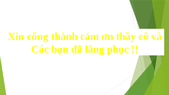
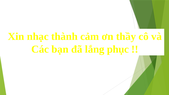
công: công -> nhạc
